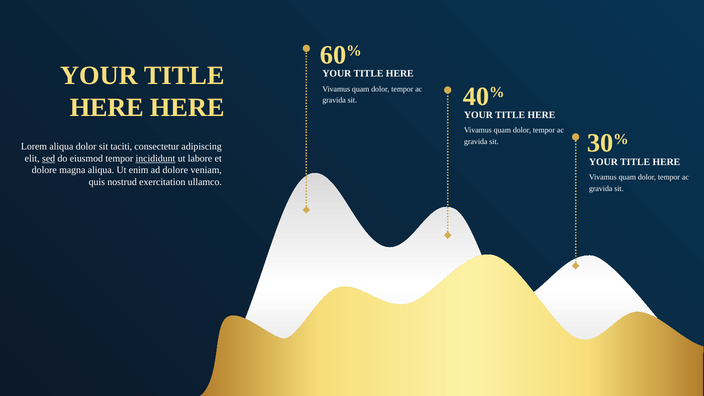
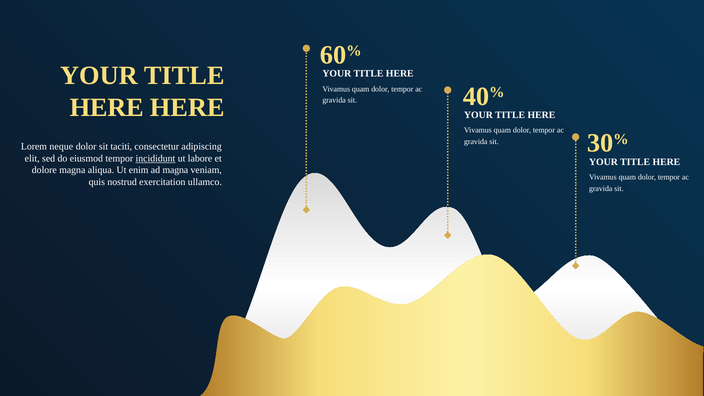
Lorem aliqua: aliqua -> neque
sed underline: present -> none
ad dolore: dolore -> magna
